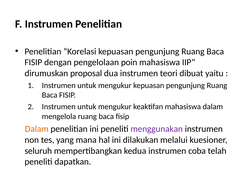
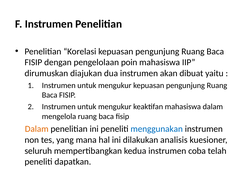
proposal: proposal -> diajukan
teori: teori -> akan
menggunakan colour: purple -> blue
melalui: melalui -> analisis
